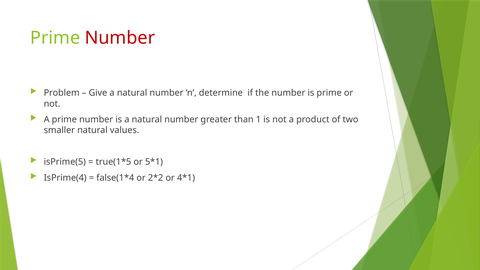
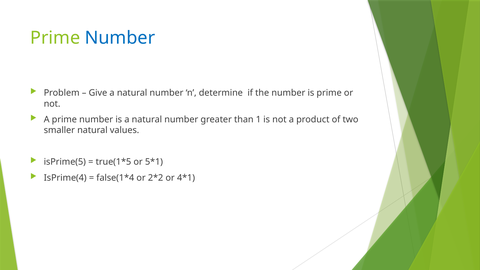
Number at (120, 38) colour: red -> blue
